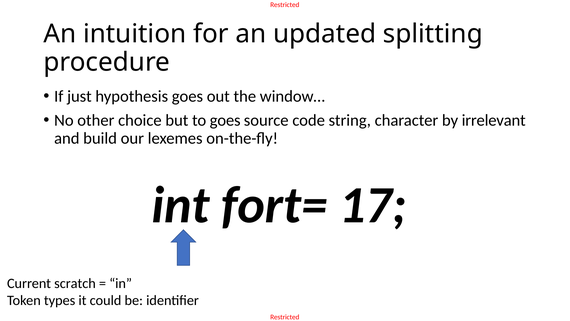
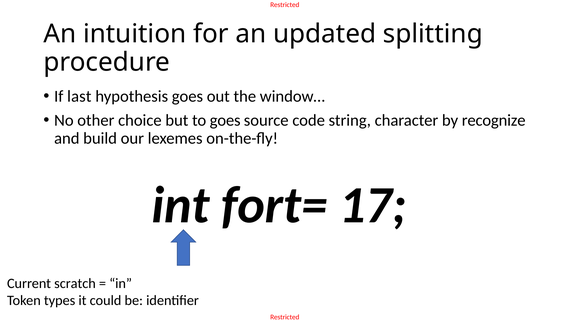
just: just -> last
irrelevant: irrelevant -> recognize
